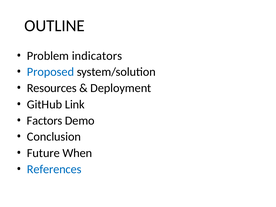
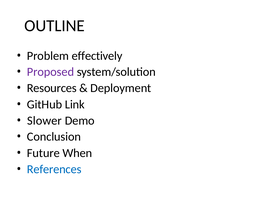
indicators: indicators -> effectively
Proposed colour: blue -> purple
Factors: Factors -> Slower
